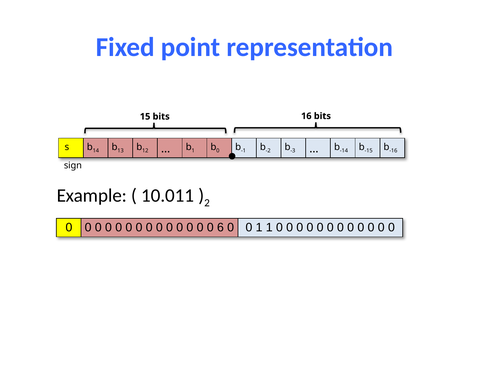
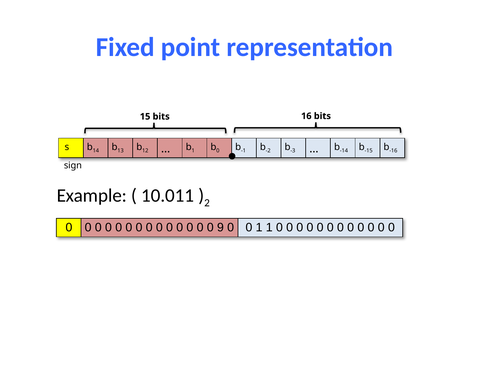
6: 6 -> 9
